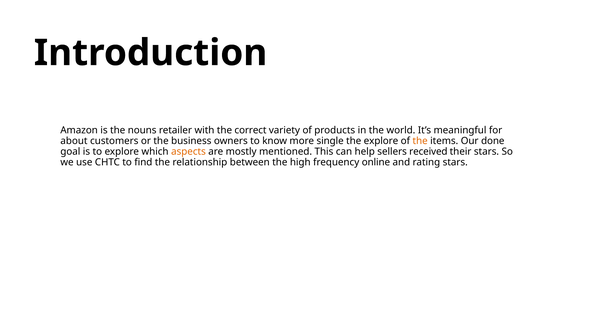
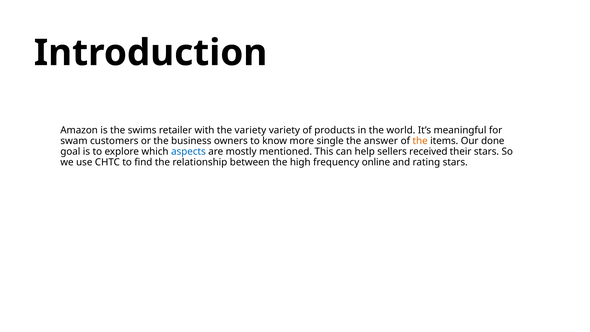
nouns: nouns -> swims
the correct: correct -> variety
about: about -> swam
the explore: explore -> answer
aspects colour: orange -> blue
